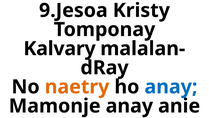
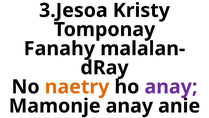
9.Jesoa: 9.Jesoa -> 3.Jesoa
Kalvary: Kalvary -> Fanahy
anay at (171, 87) colour: blue -> purple
